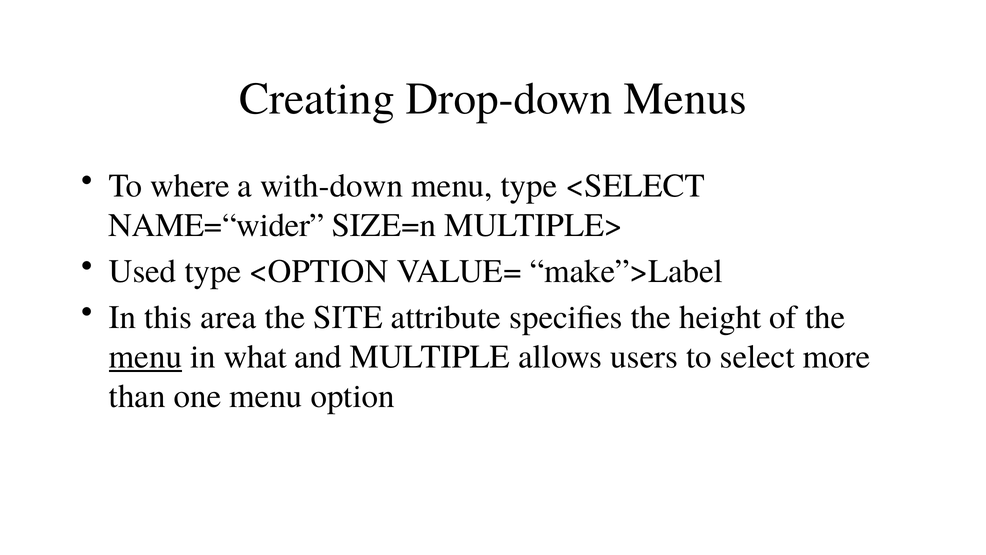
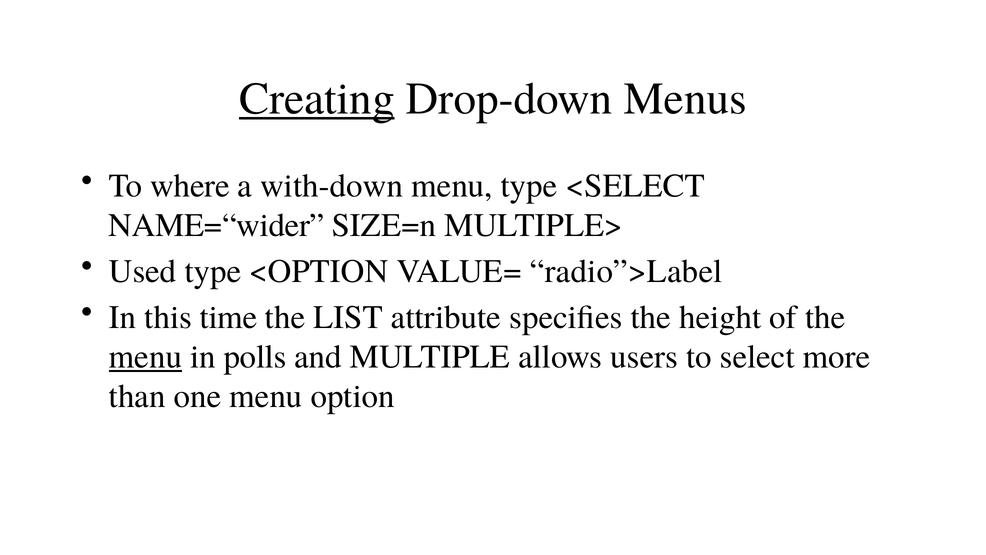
Creating underline: none -> present
make”>Label: make”>Label -> radio”>Label
area: area -> time
SITE: SITE -> LIST
what: what -> polls
